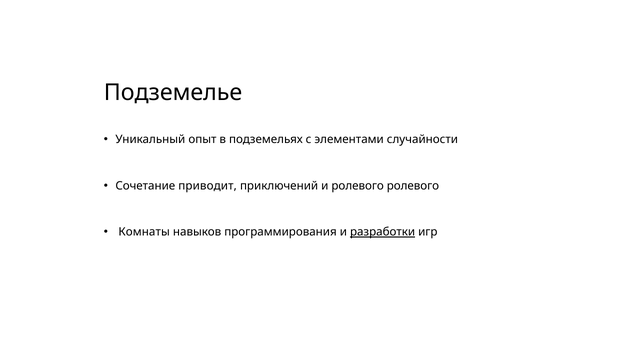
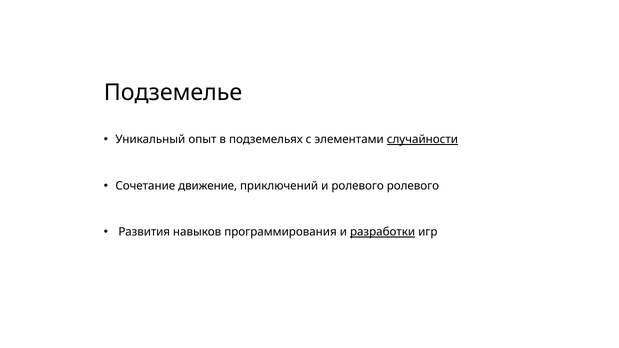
случайности underline: none -> present
приводит: приводит -> движение
Комнаты: Комнаты -> Развития
